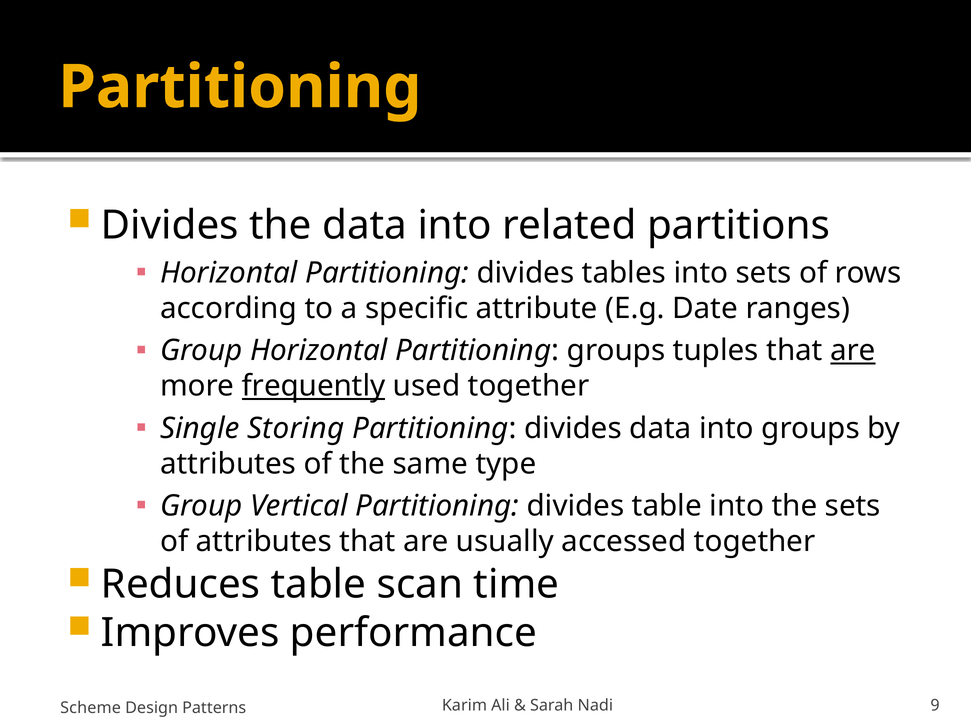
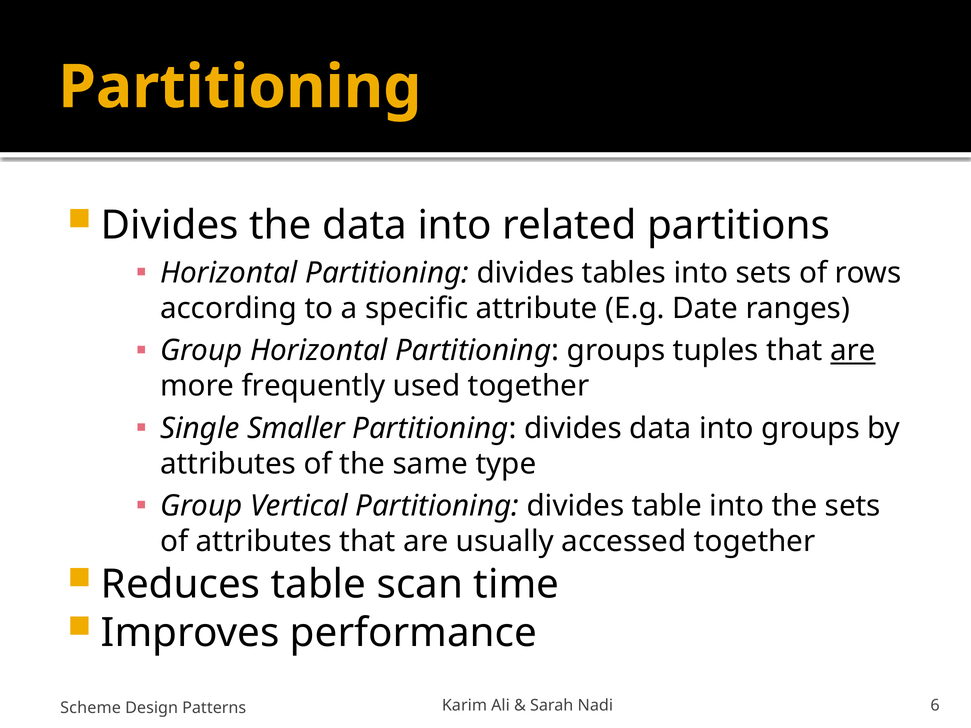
frequently underline: present -> none
Storing: Storing -> Smaller
9: 9 -> 6
